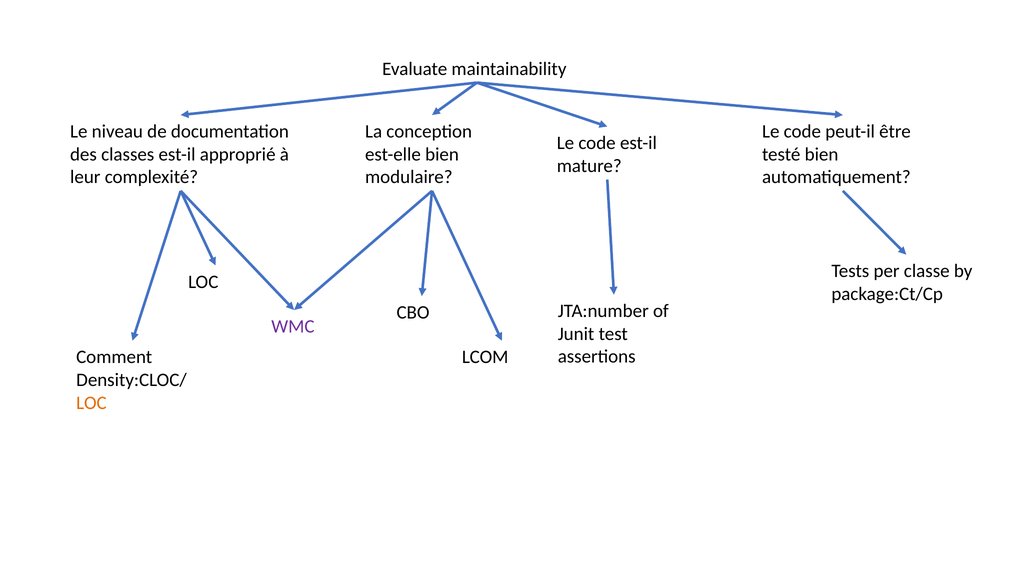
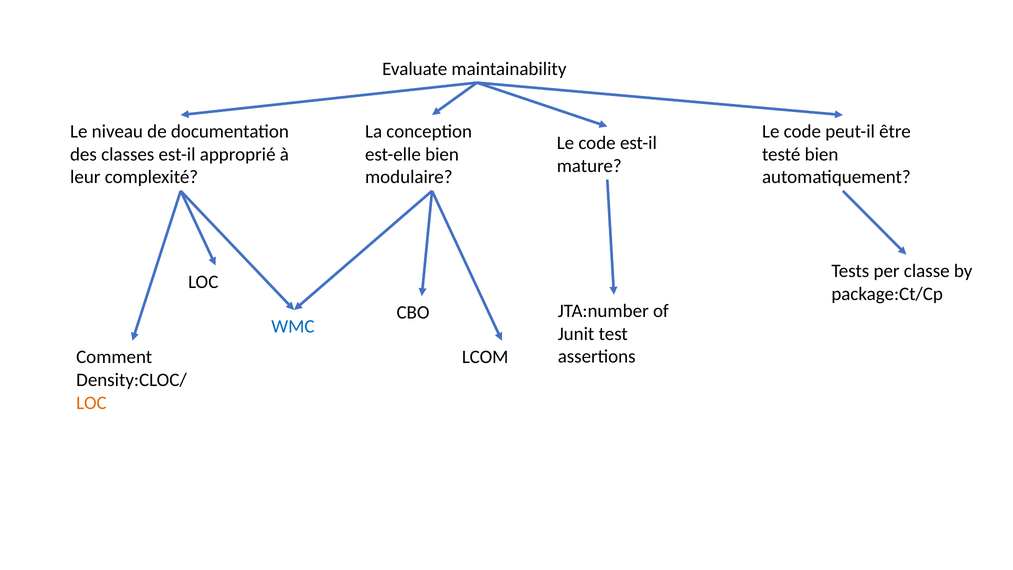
WMC colour: purple -> blue
